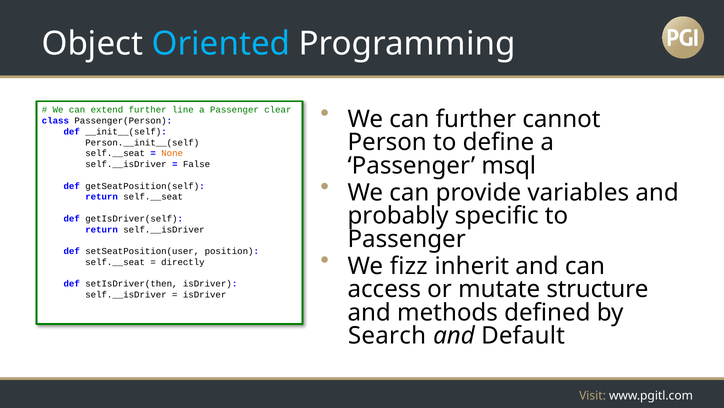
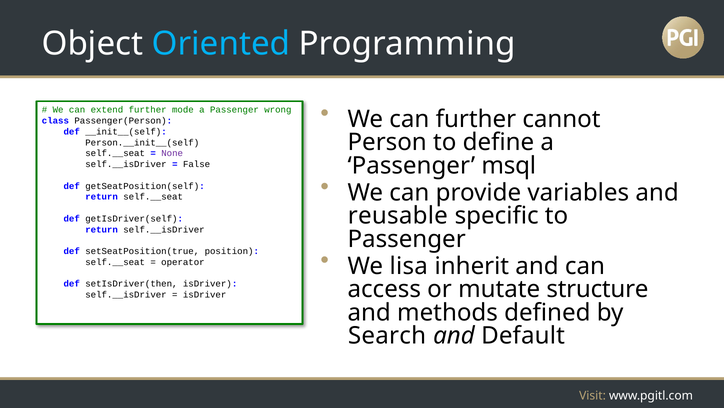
line: line -> mode
clear: clear -> wrong
None colour: orange -> purple
probably: probably -> reusable
setSeatPosition(user: setSeatPosition(user -> setSeatPosition(true
fizz: fizz -> lisa
directly: directly -> operator
